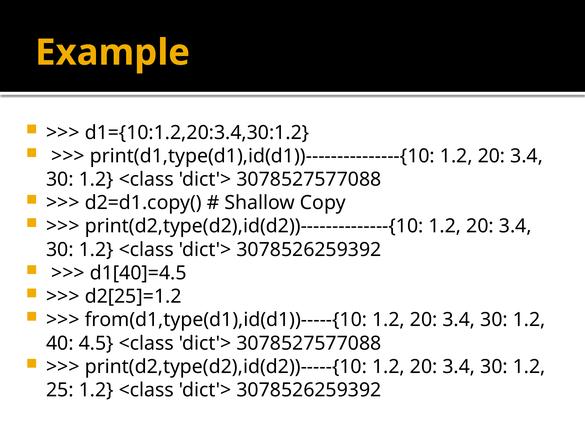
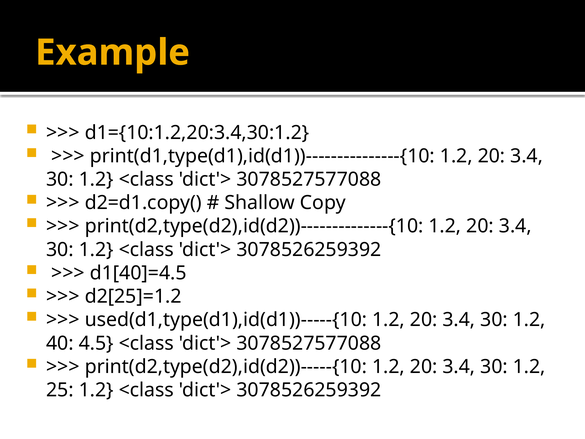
from(d1,type(d1),id(d1))-----{10: from(d1,type(d1),id(d1))-----{10 -> used(d1,type(d1),id(d1))-----{10
